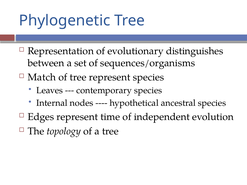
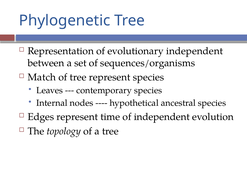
evolutionary distinguishes: distinguishes -> independent
